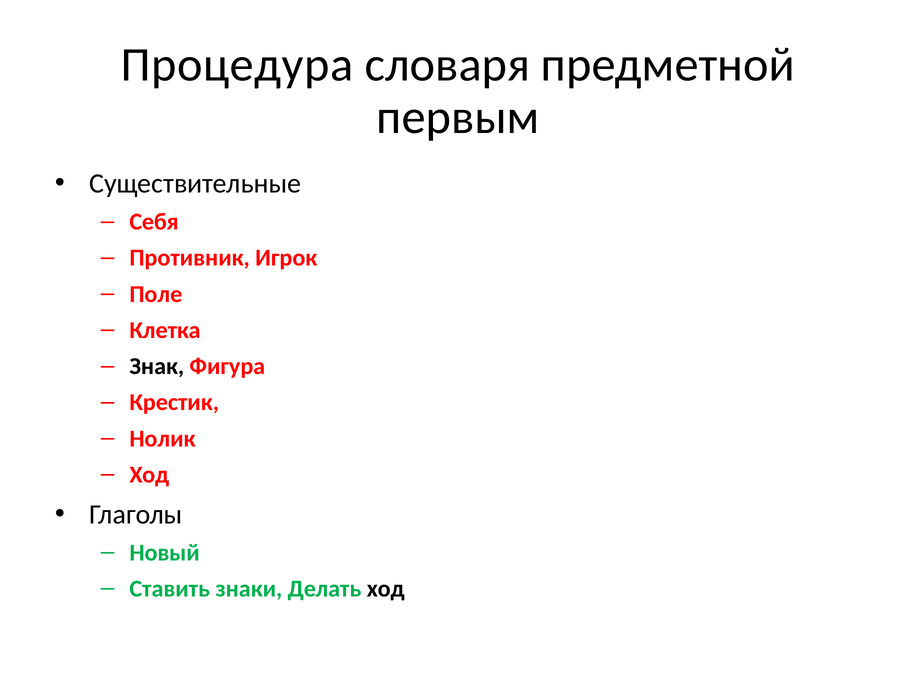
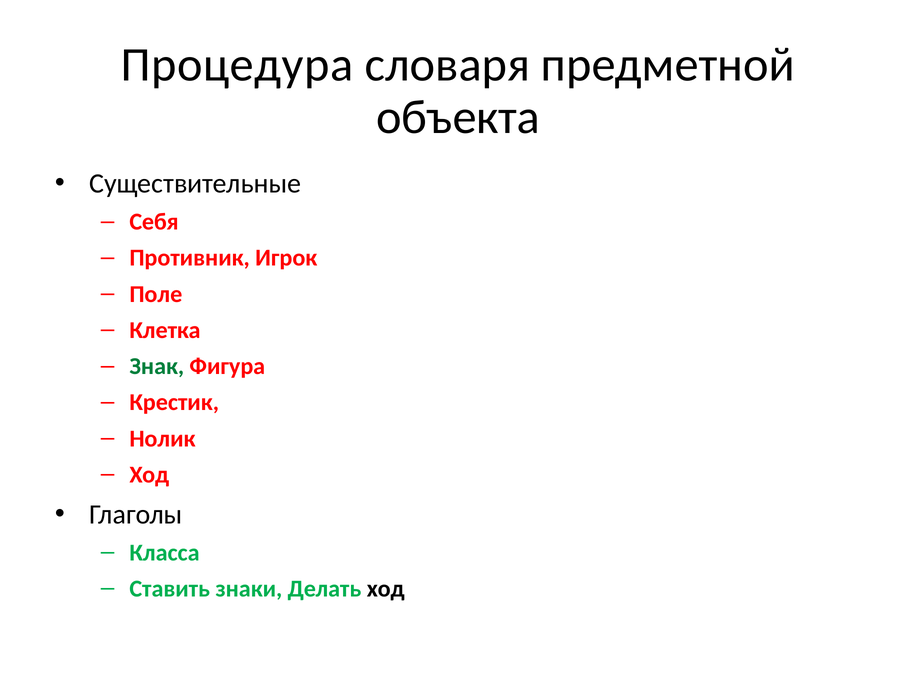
первым: первым -> объекта
Знак colour: black -> green
Новый: Новый -> Класса
